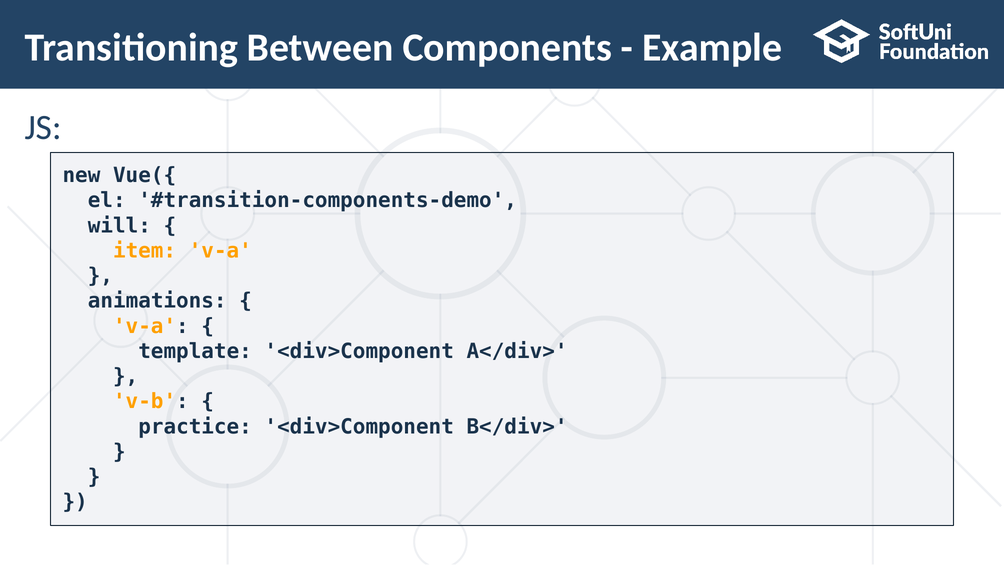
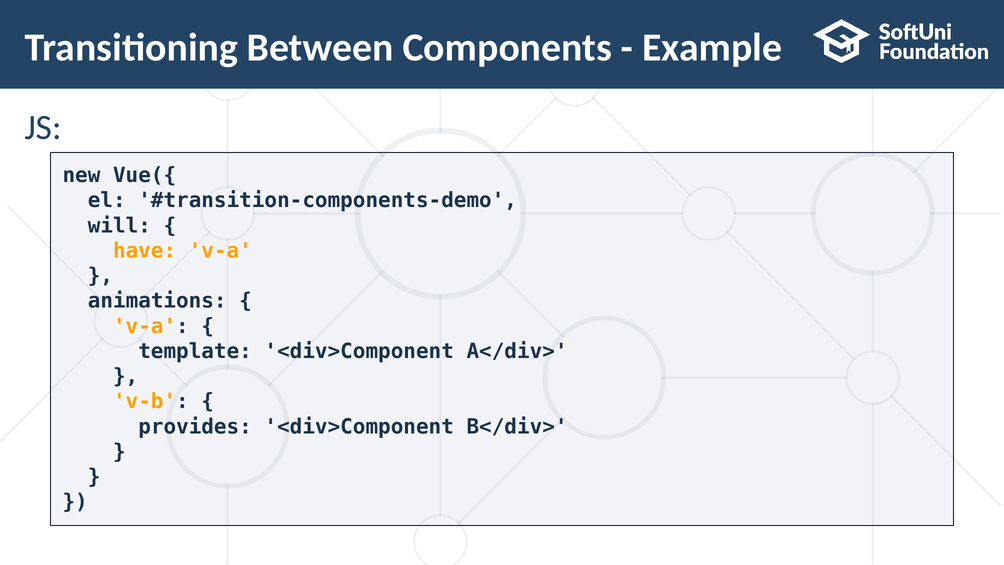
item: item -> have
practice: practice -> provides
